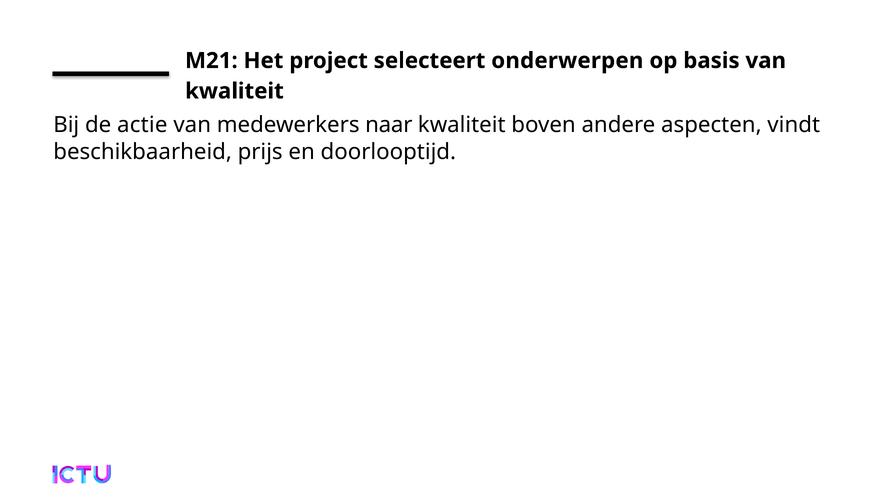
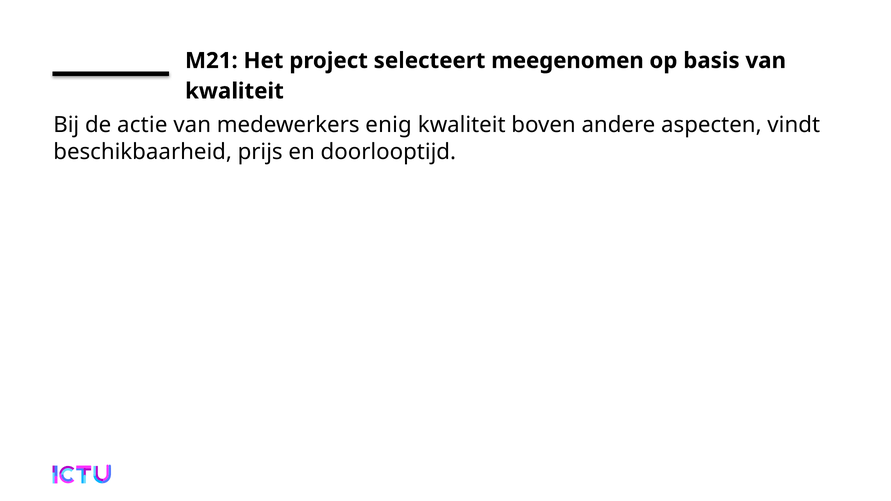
onderwerpen: onderwerpen -> meegenomen
naar: naar -> enig
